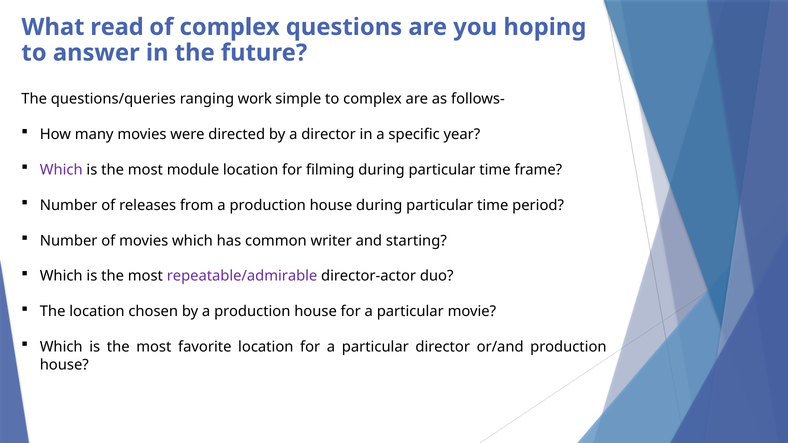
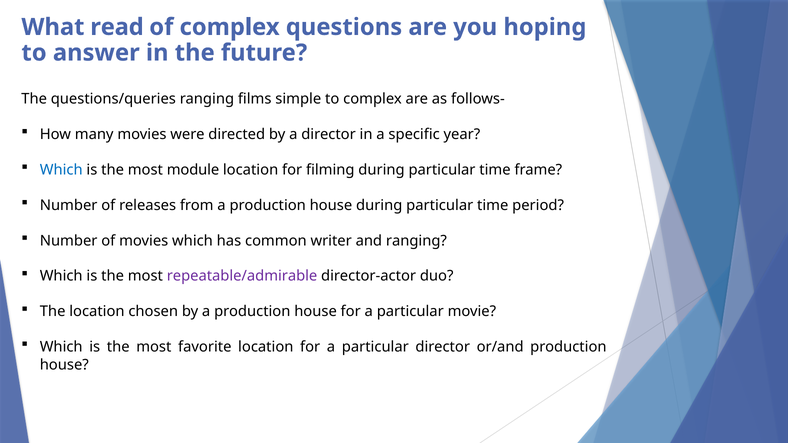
work: work -> films
Which at (61, 170) colour: purple -> blue
and starting: starting -> ranging
